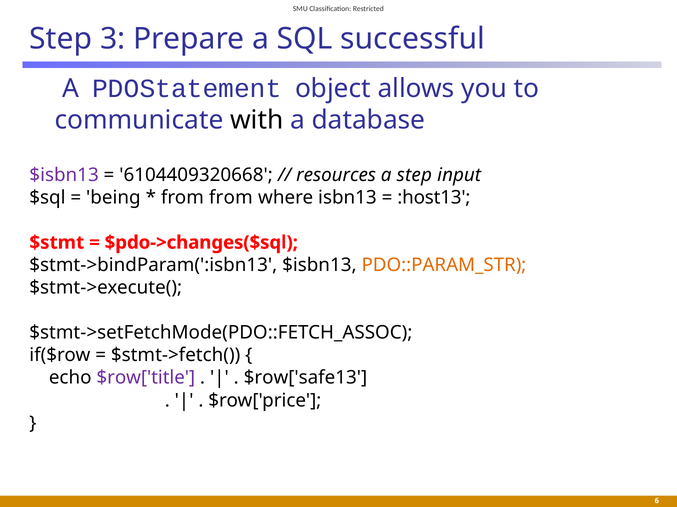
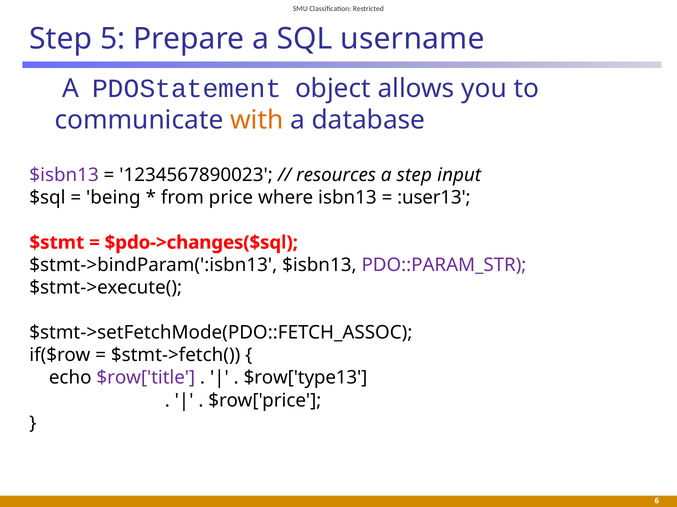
3: 3 -> 5
successful: successful -> username
with colour: black -> orange
6104409320668: 6104409320668 -> 1234567890023
from from: from -> price
:host13: :host13 -> :user13
PDO::PARAM_STR colour: orange -> purple
$row['safe13: $row['safe13 -> $row['type13
